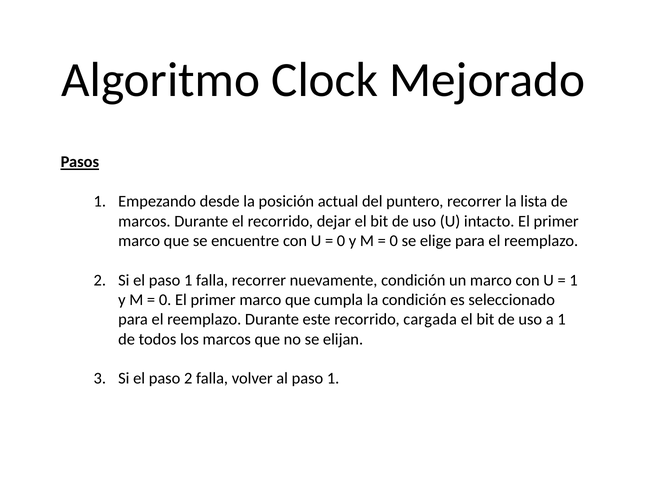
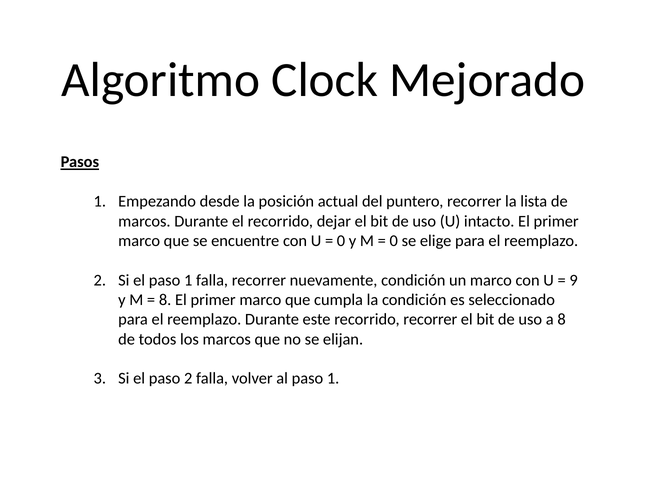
1 at (574, 281): 1 -> 9
0 at (165, 300): 0 -> 8
recorrido cargada: cargada -> recorrer
a 1: 1 -> 8
